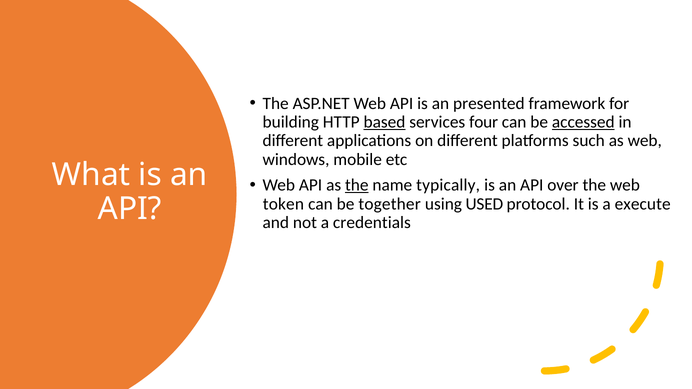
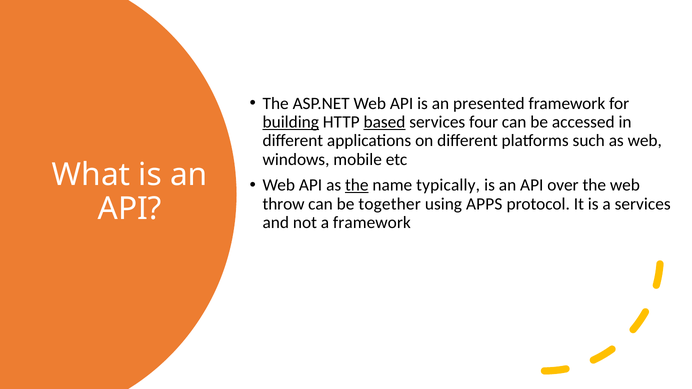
building underline: none -> present
accessed underline: present -> none
token: token -> throw
USED: USED -> APPS
a execute: execute -> services
a credentials: credentials -> framework
